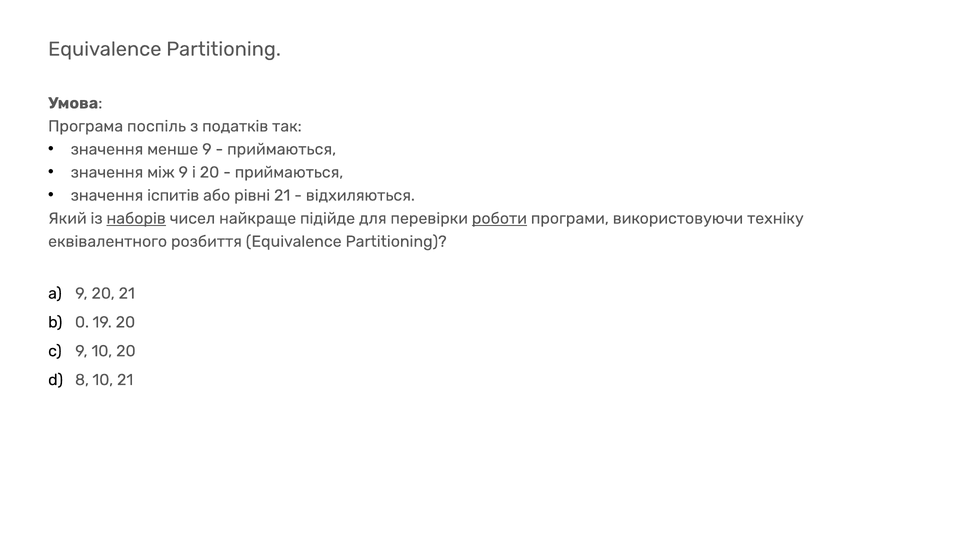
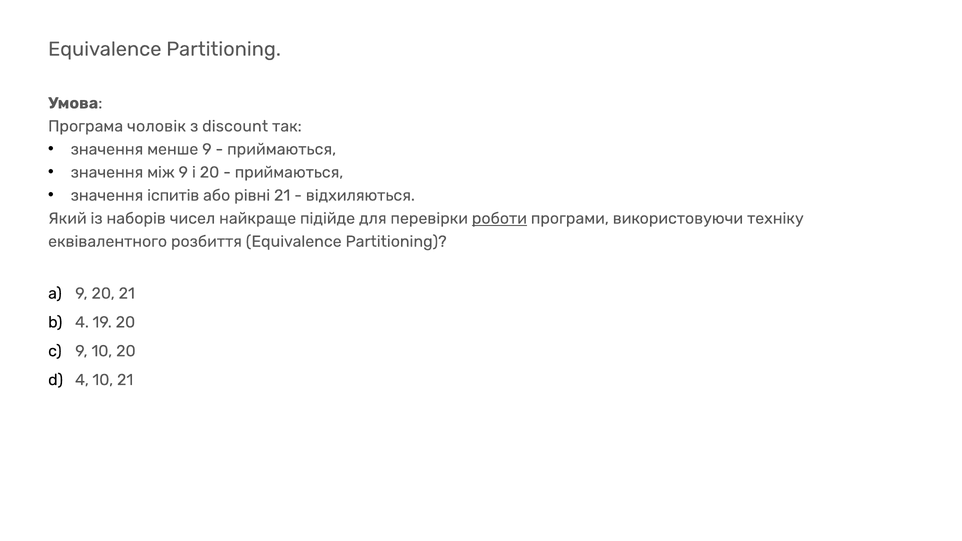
поспіль: поспіль -> чоловік
податків: податків -> discount
наборів underline: present -> none
0 at (82, 322): 0 -> 4
8 at (82, 380): 8 -> 4
